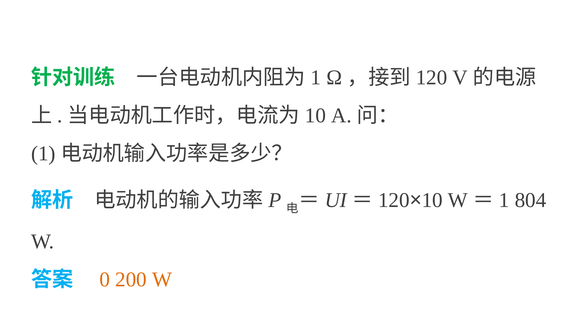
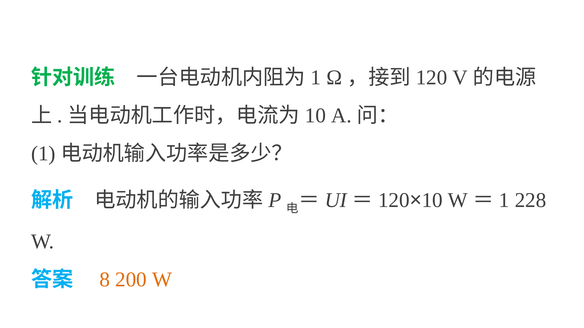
804: 804 -> 228
0: 0 -> 8
